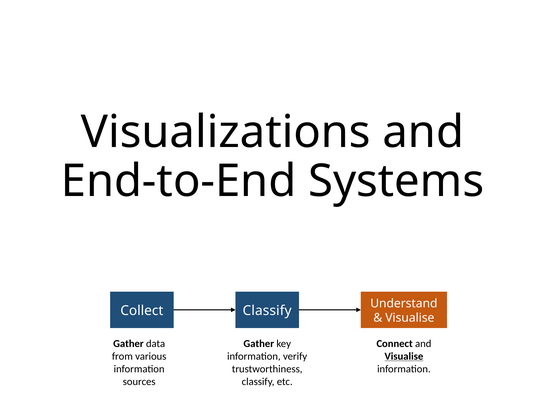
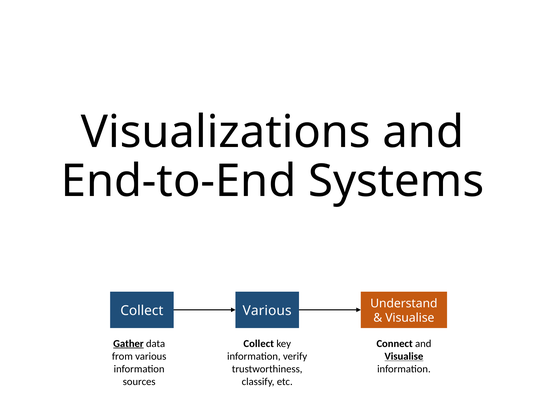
Collect Classify: Classify -> Various
Gather at (128, 344) underline: none -> present
Gather at (259, 344): Gather -> Collect
